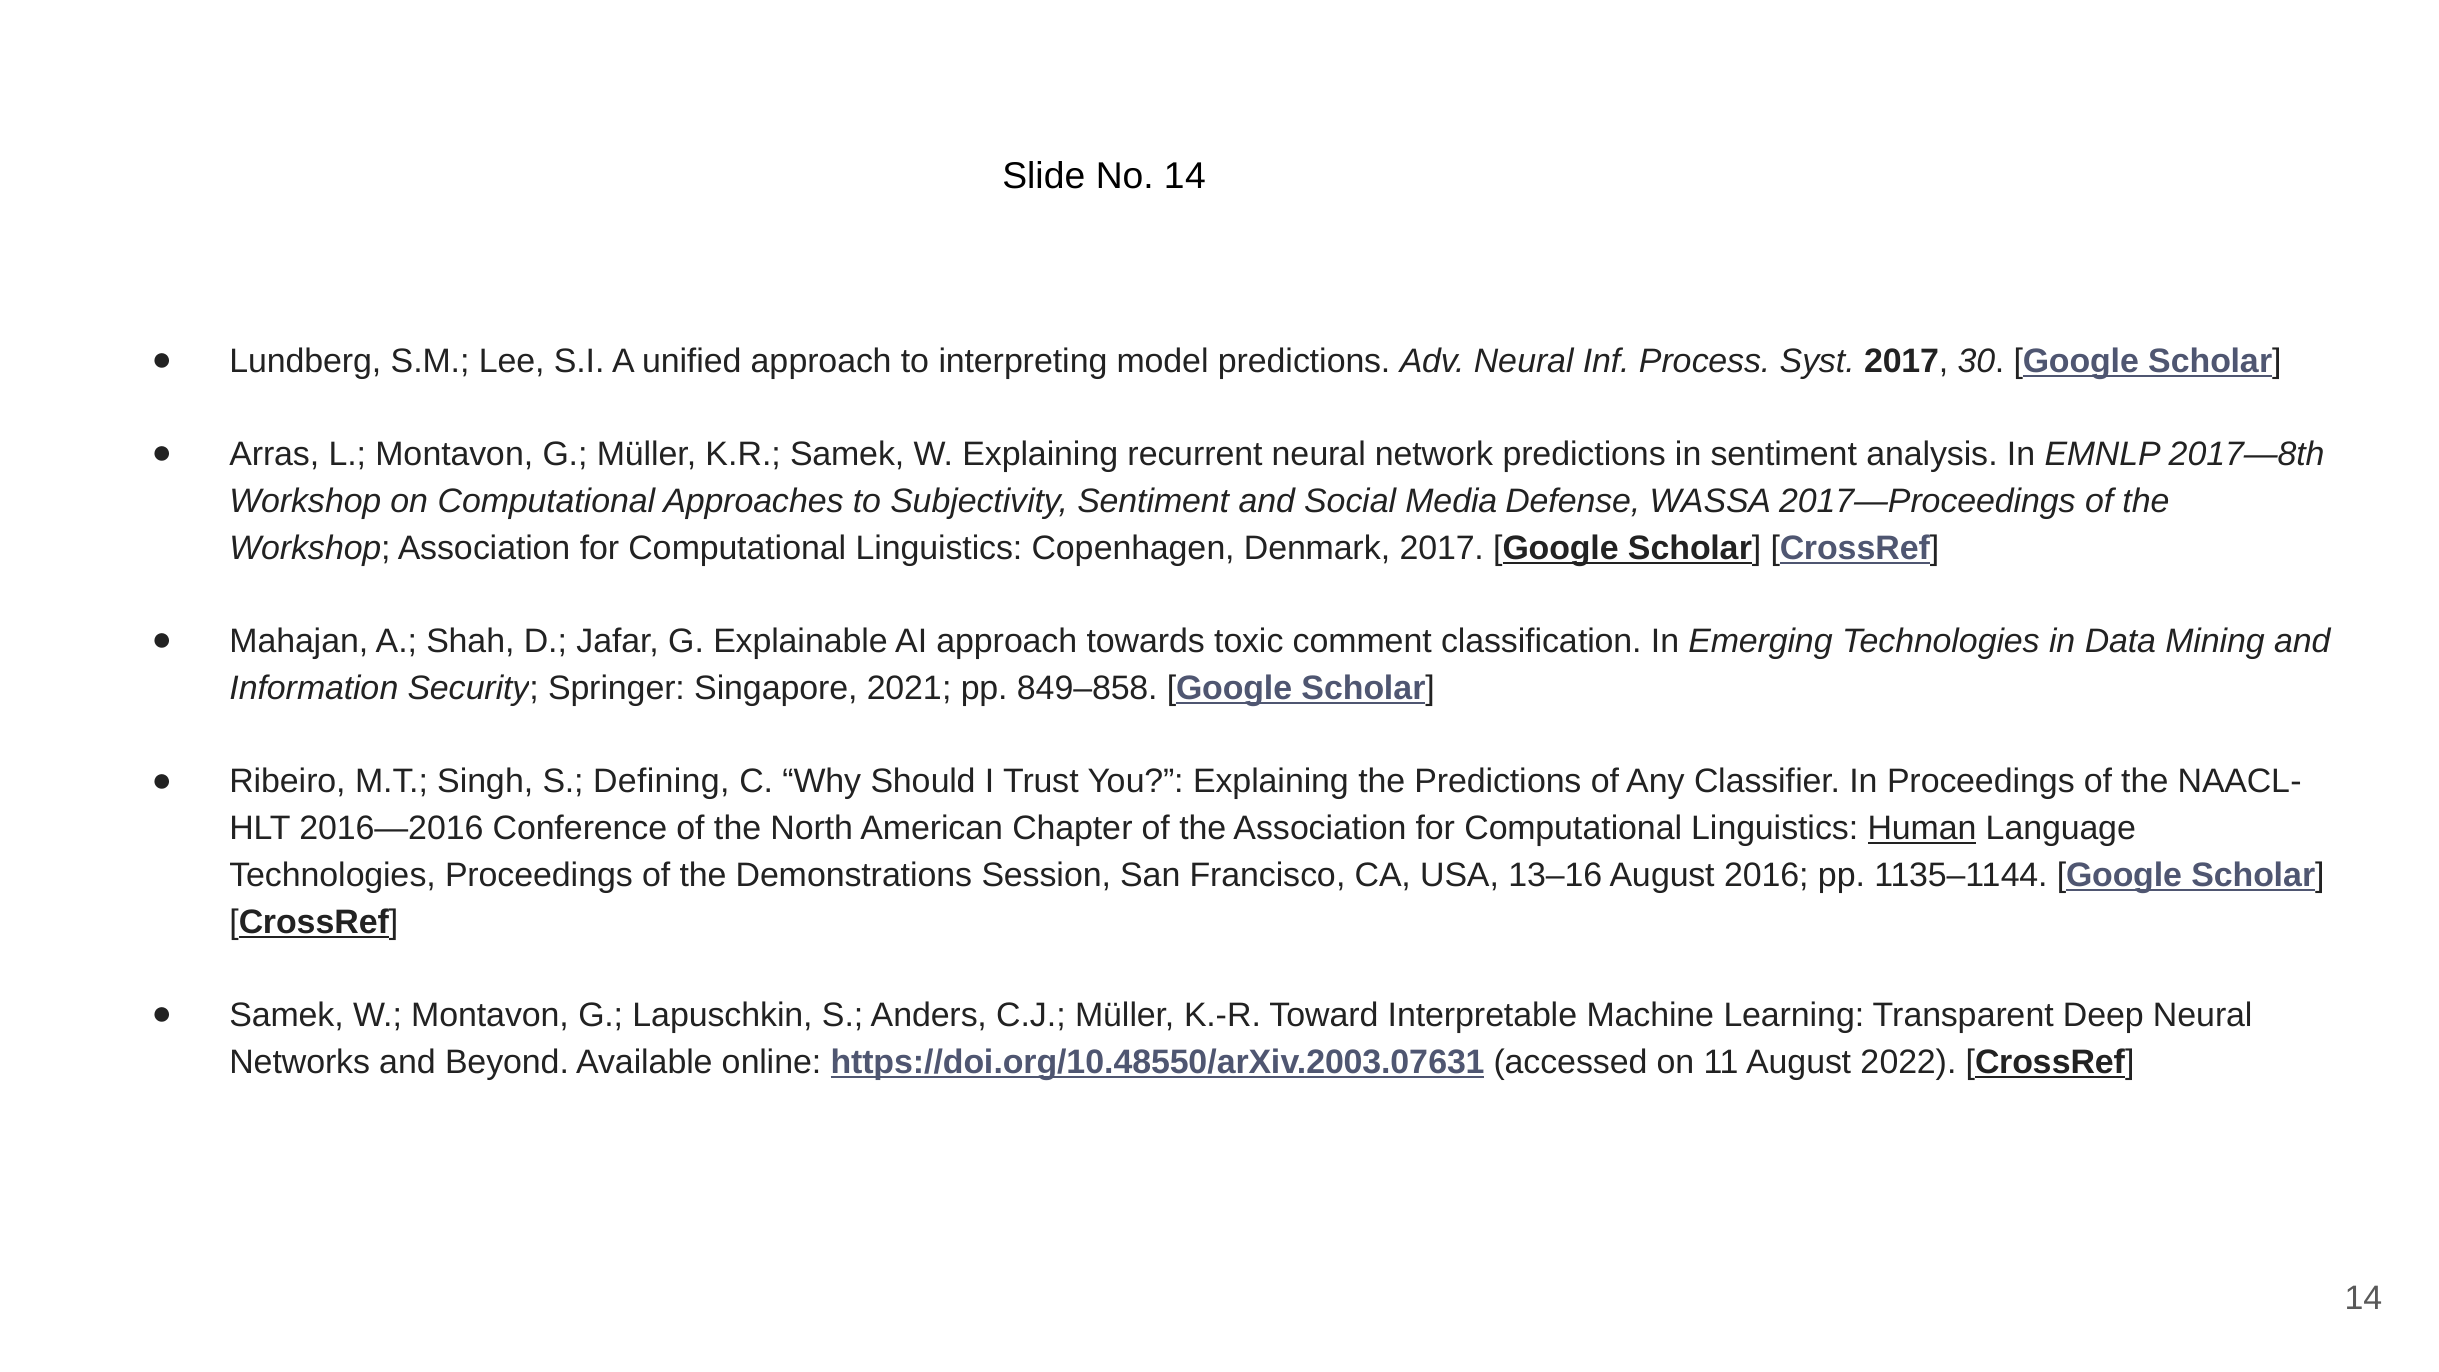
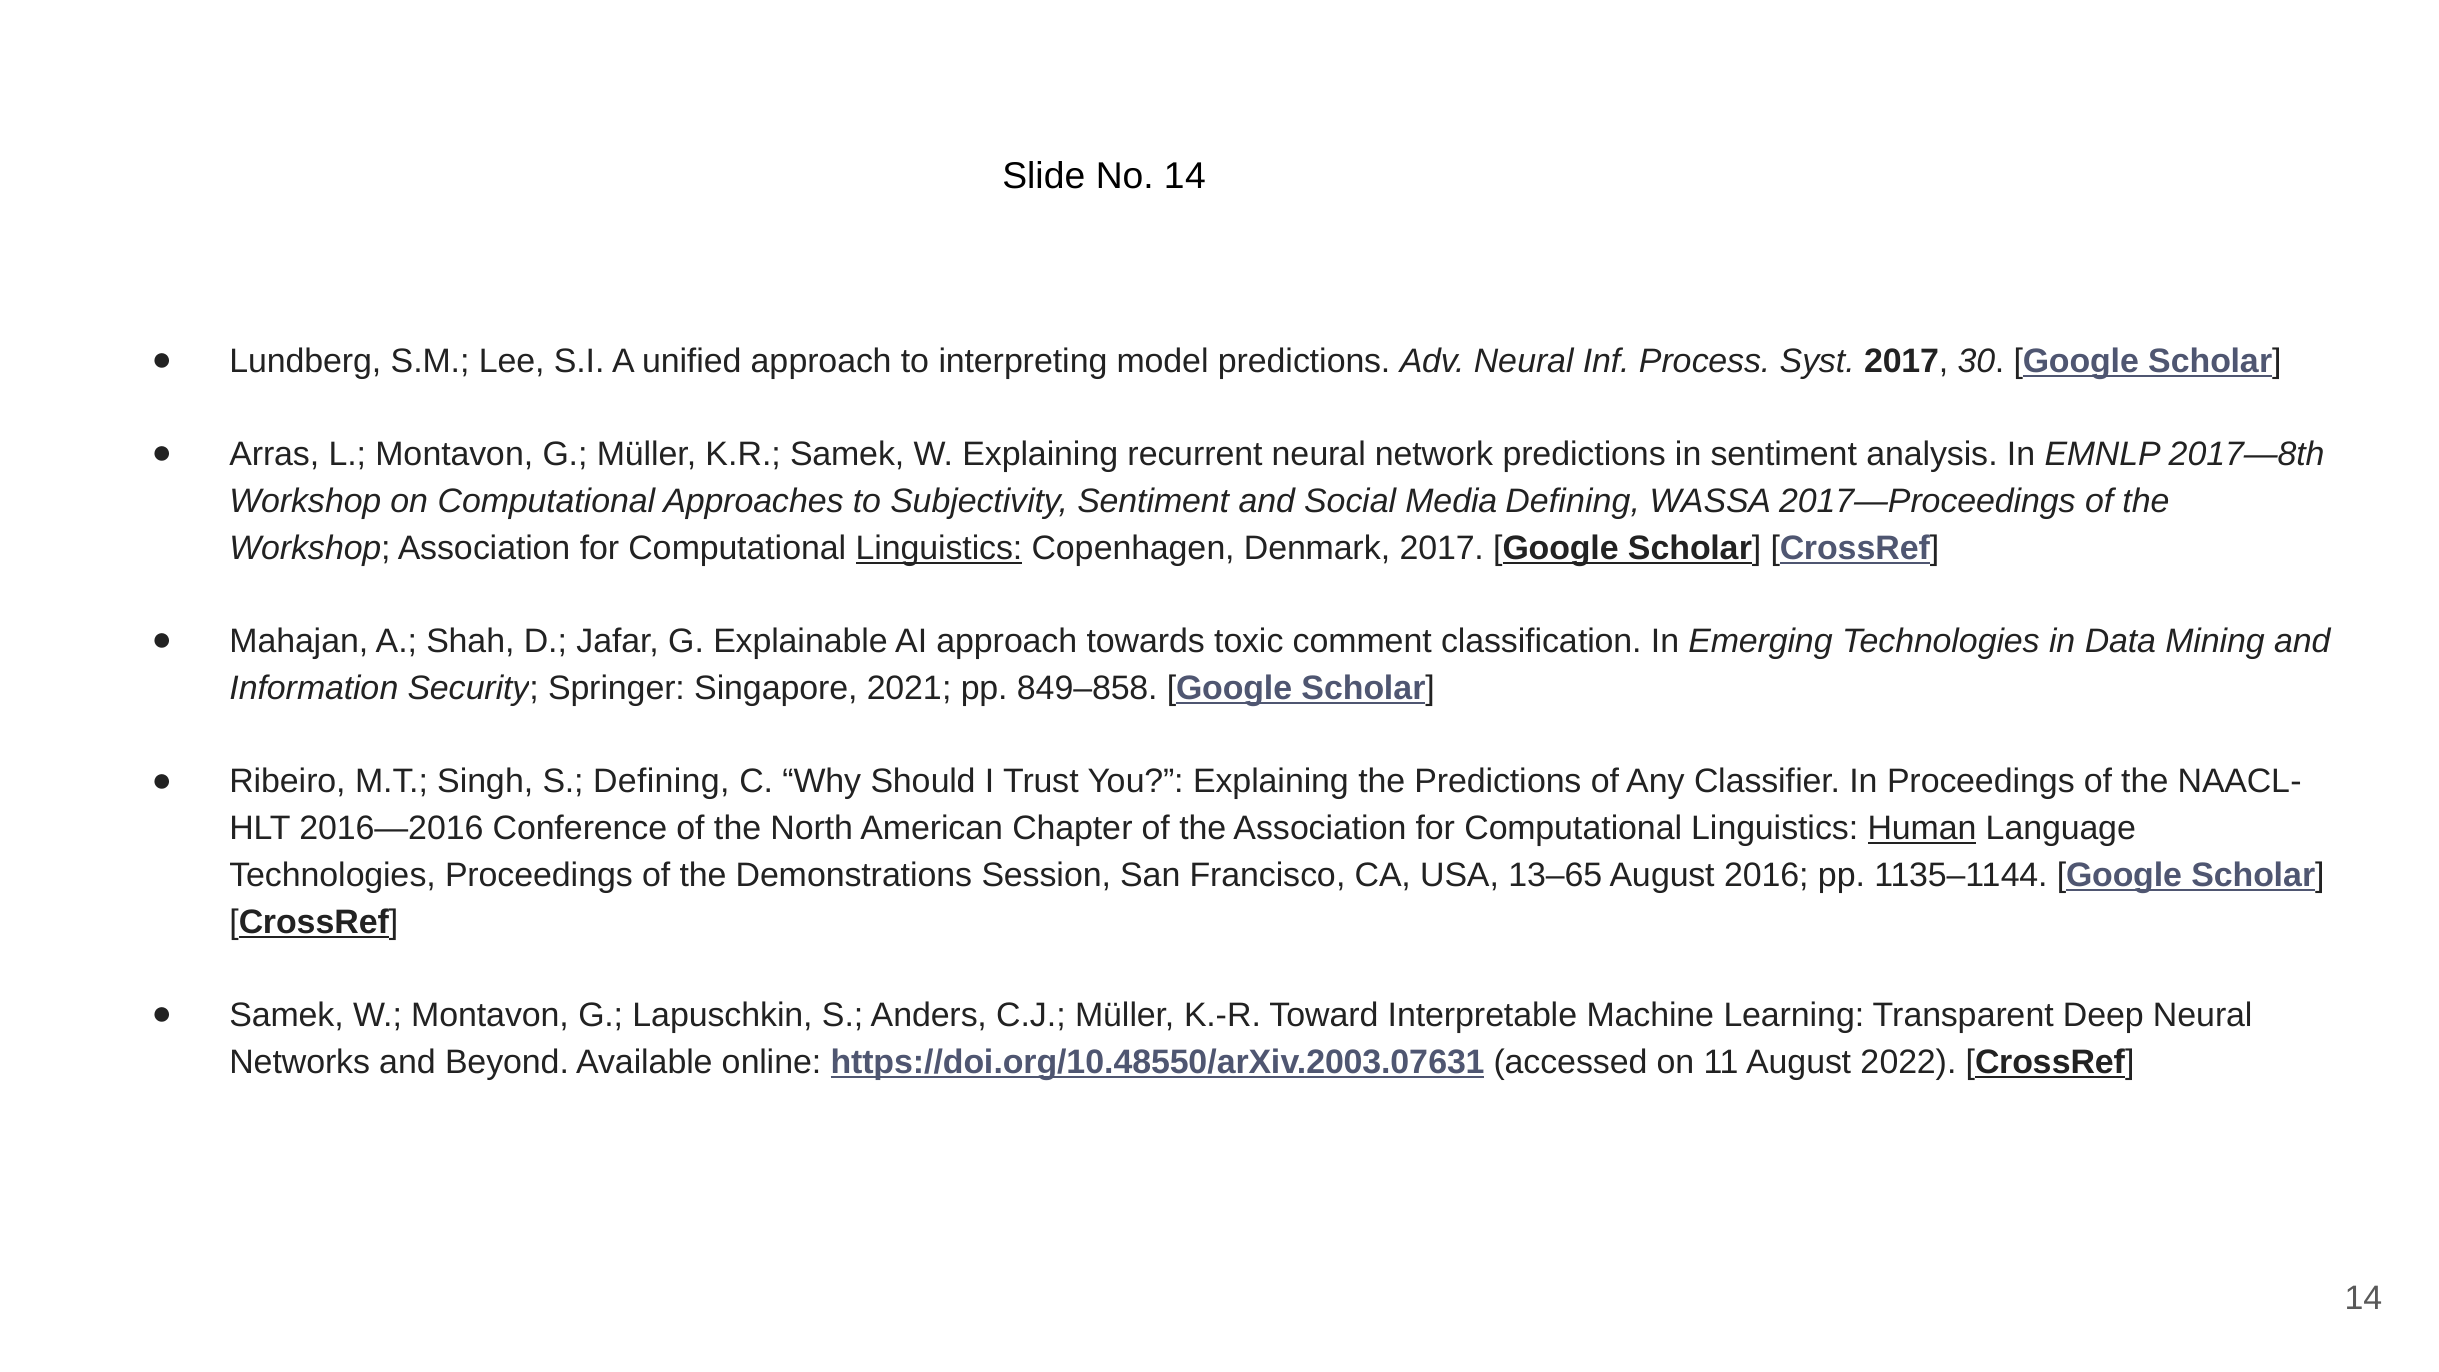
Media Defense: Defense -> Defining
Linguistics at (939, 548) underline: none -> present
13–16: 13–16 -> 13–65
